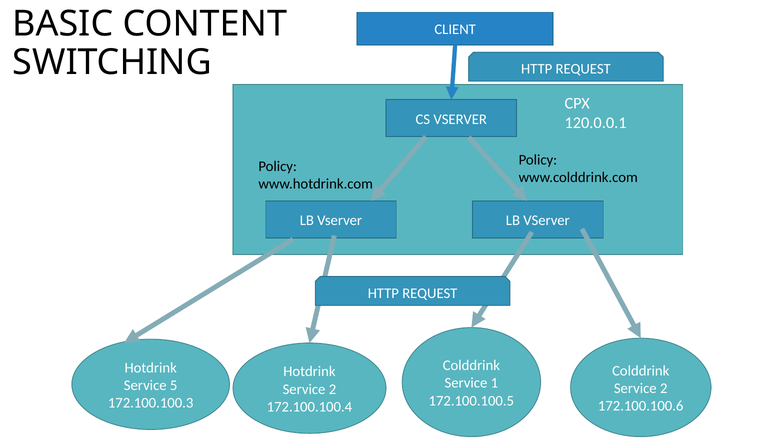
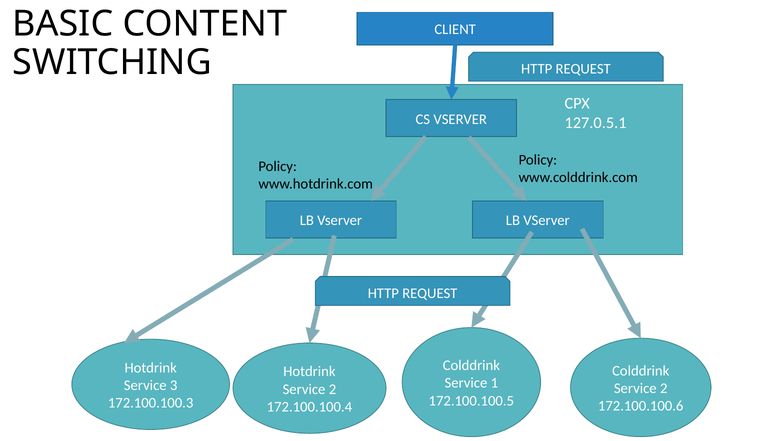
120.0.0.1: 120.0.0.1 -> 127.0.5.1
5: 5 -> 3
